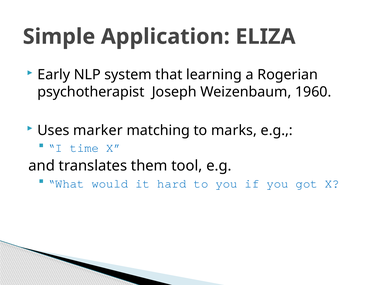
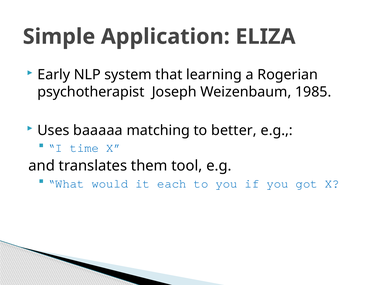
1960: 1960 -> 1985
marker: marker -> baaaaa
marks: marks -> better
hard: hard -> each
